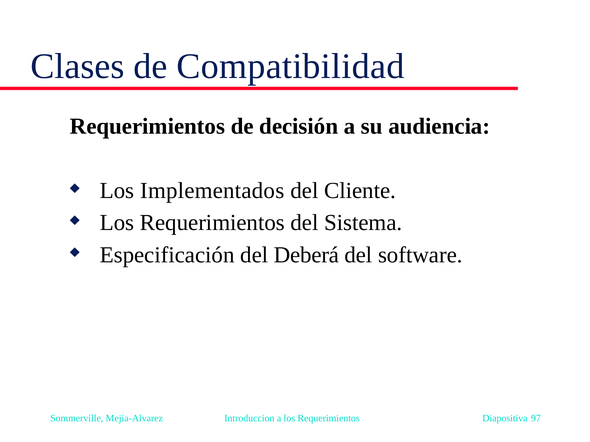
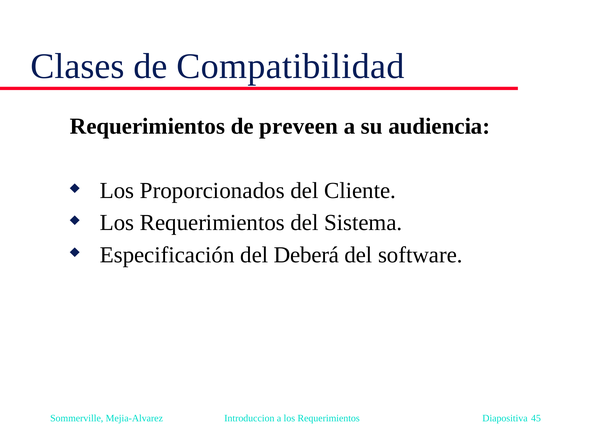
decisión: decisión -> preveen
Implementados: Implementados -> Proporcionados
97: 97 -> 45
